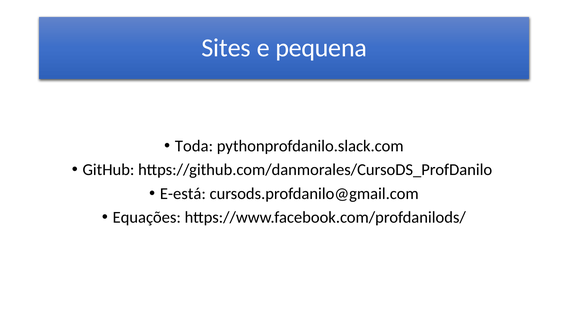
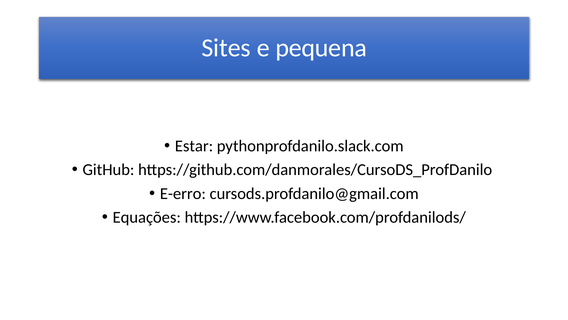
Toda: Toda -> Estar
E-está: E-está -> E-erro
